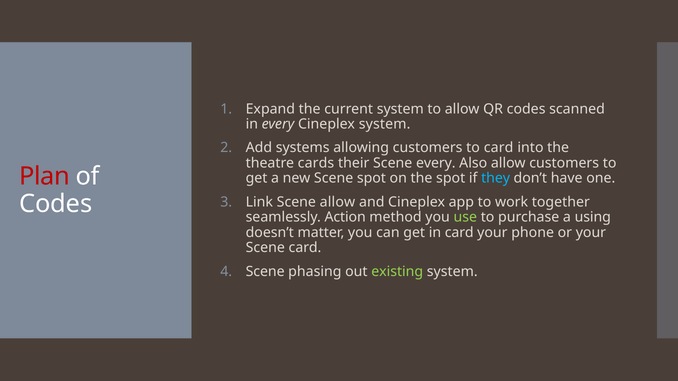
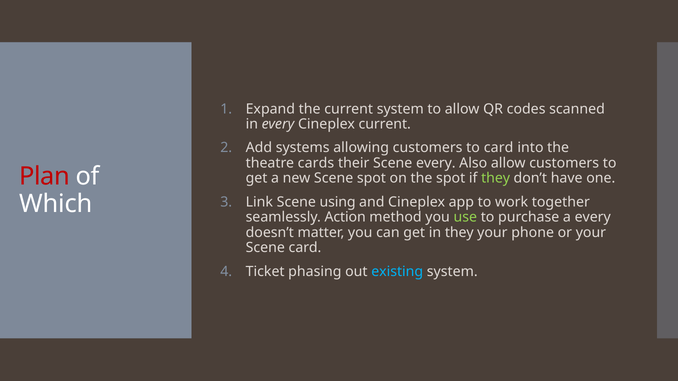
Cineplex system: system -> current
they at (496, 178) colour: light blue -> light green
Codes at (56, 204): Codes -> Which
Scene allow: allow -> using
a using: using -> every
in card: card -> they
Scene at (265, 272): Scene -> Ticket
existing colour: light green -> light blue
